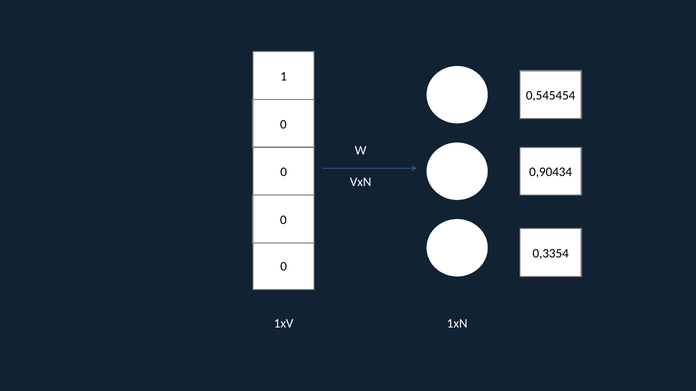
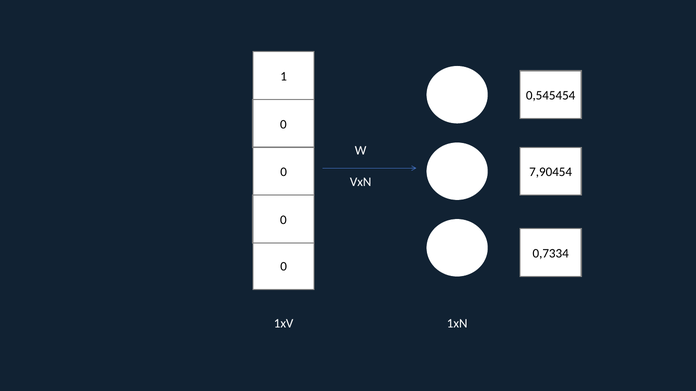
0,90434: 0,90434 -> 7,90454
0,3354: 0,3354 -> 0,7334
